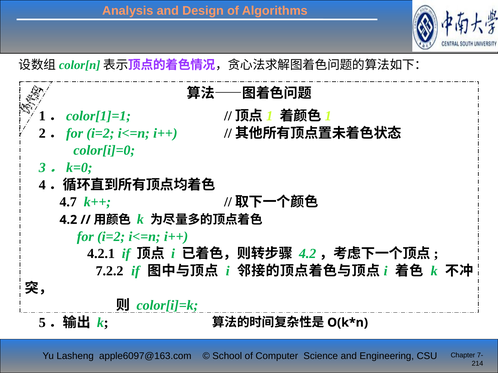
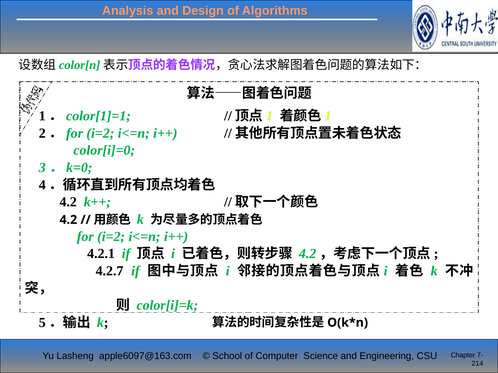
4.7 at (68, 202): 4.7 -> 4.2
7.2.2: 7.2.2 -> 4.2.7
